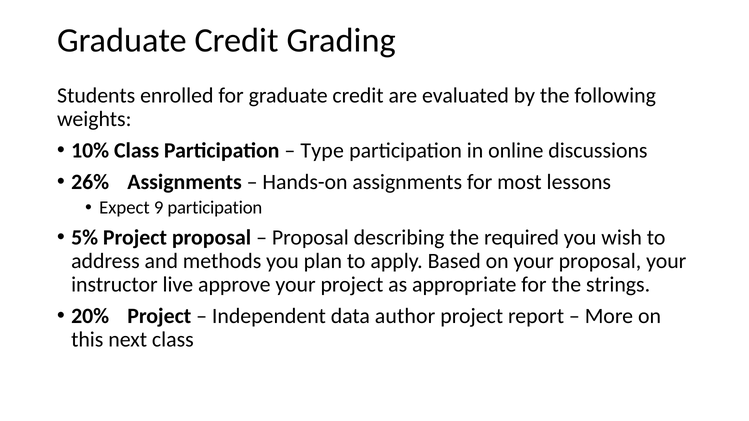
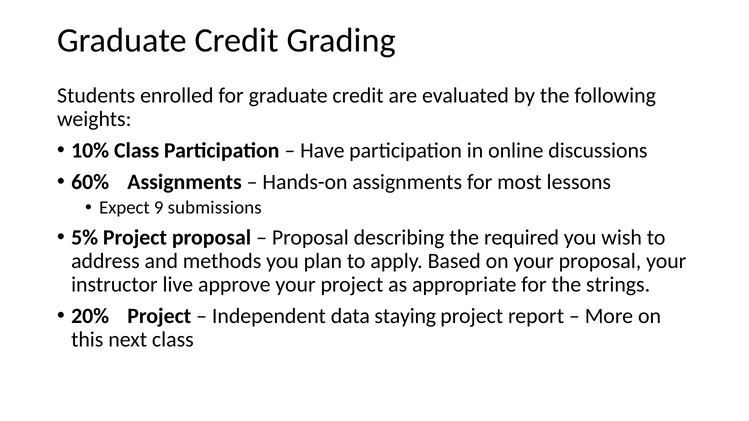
Type: Type -> Have
26%: 26% -> 60%
9 participation: participation -> submissions
author: author -> staying
